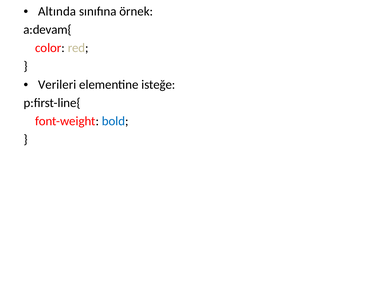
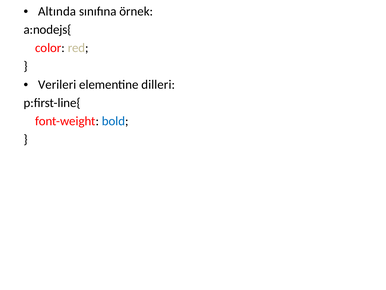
a:devam{: a:devam{ -> a:nodejs{
isteğe: isteğe -> dilleri
